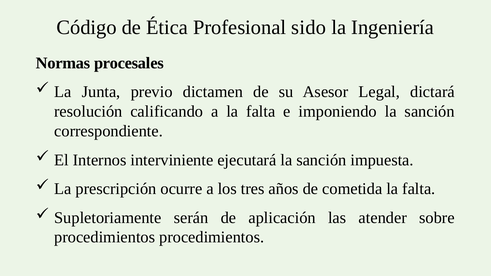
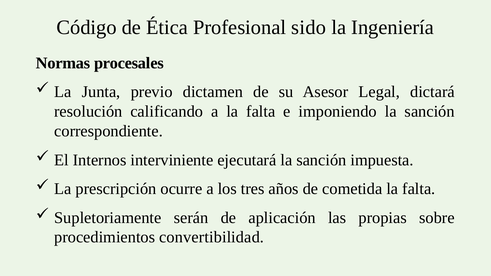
atender: atender -> propias
procedimientos procedimientos: procedimientos -> convertibilidad
